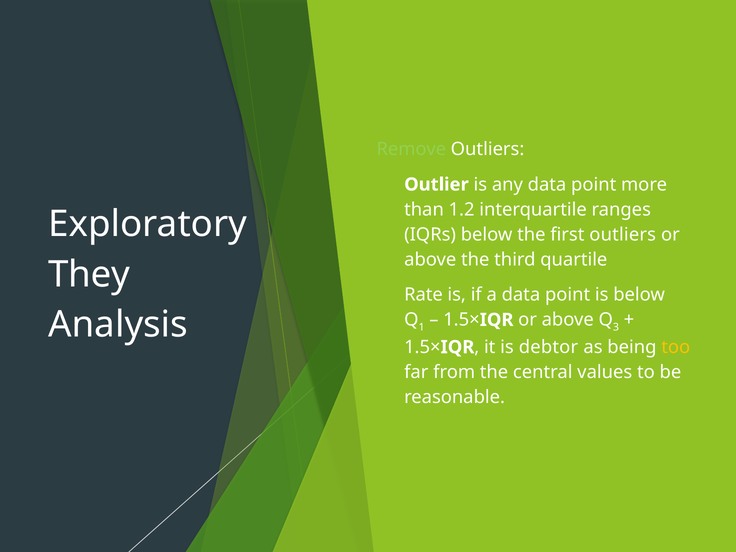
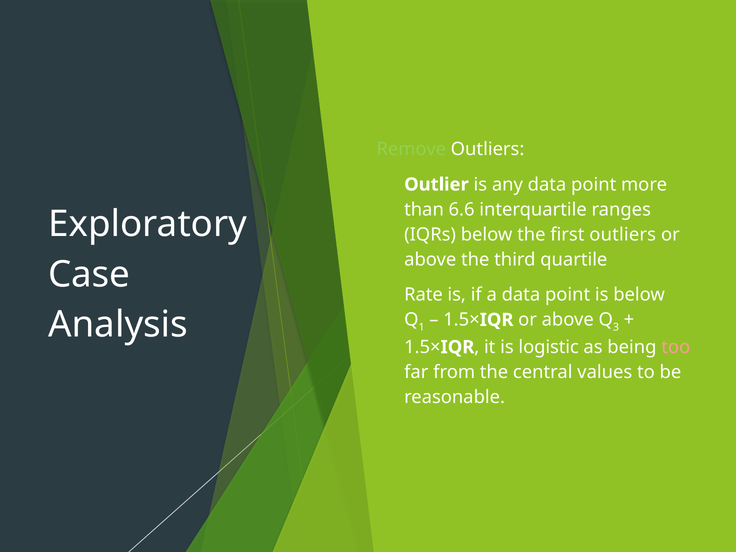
1.2: 1.2 -> 6.6
They: They -> Case
debtor: debtor -> logistic
too colour: yellow -> pink
